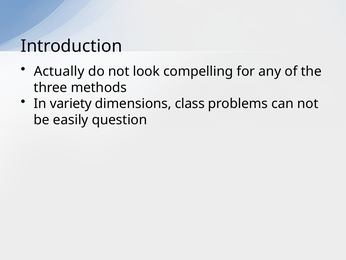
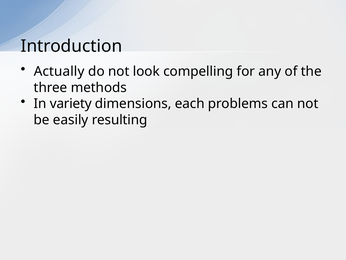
class: class -> each
question: question -> resulting
